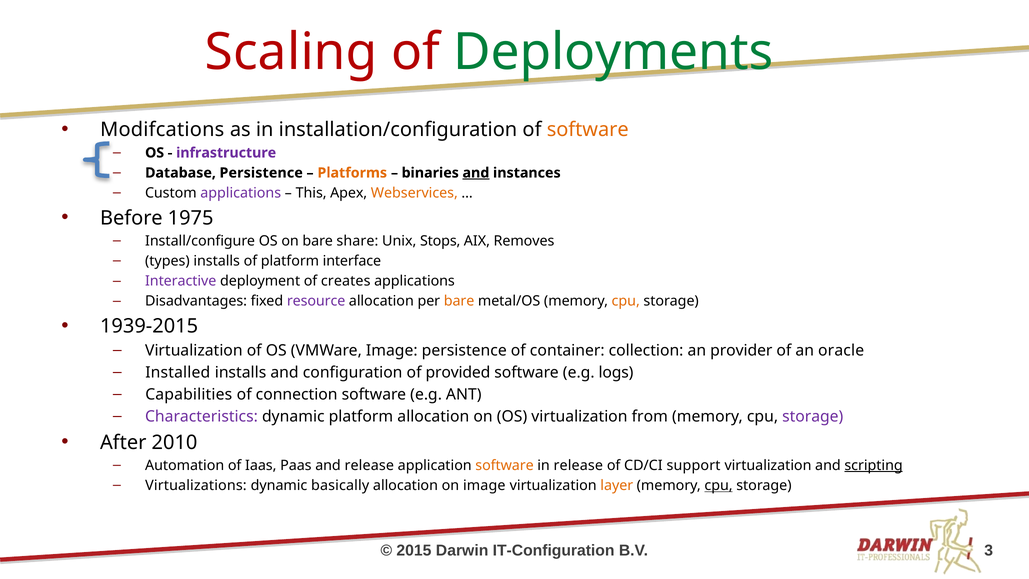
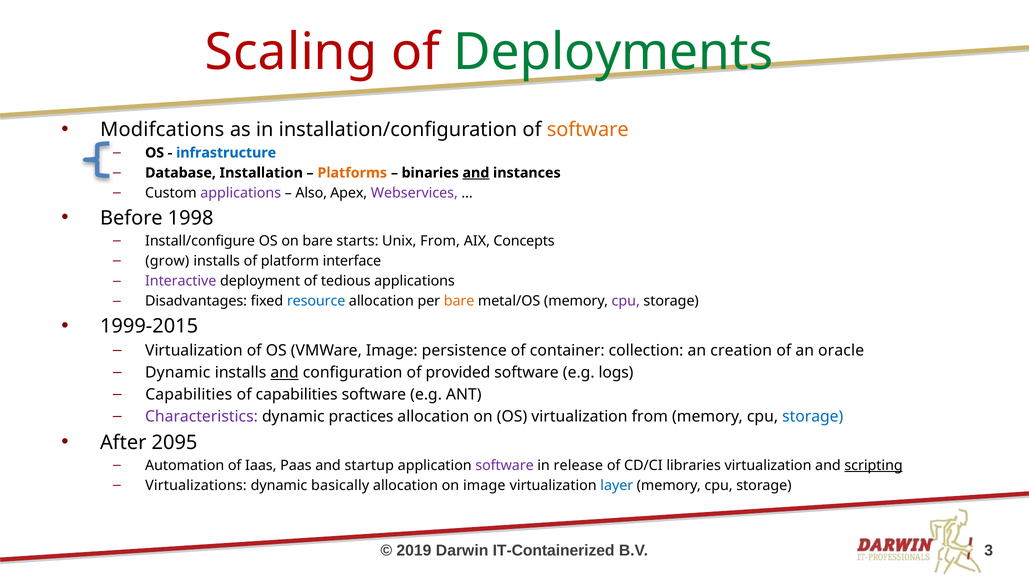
infrastructure colour: purple -> blue
Database Persistence: Persistence -> Installation
This: This -> Also
Webservices colour: orange -> purple
1975: 1975 -> 1998
share: share -> starts
Unix Stops: Stops -> From
Removes: Removes -> Concepts
types: types -> grow
creates: creates -> tedious
resource colour: purple -> blue
cpu at (626, 301) colour: orange -> purple
1939-2015: 1939-2015 -> 1999-2015
provider: provider -> creation
Installed at (178, 372): Installed -> Dynamic
and at (285, 372) underline: none -> present
of connection: connection -> capabilities
dynamic platform: platform -> practices
storage at (813, 417) colour: purple -> blue
2010: 2010 -> 2095
and release: release -> startup
software at (505, 465) colour: orange -> purple
support: support -> libraries
layer colour: orange -> blue
cpu at (719, 485) underline: present -> none
2015: 2015 -> 2019
IT-Configuration: IT-Configuration -> IT-Containerized
